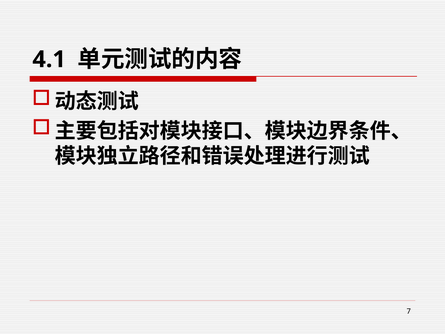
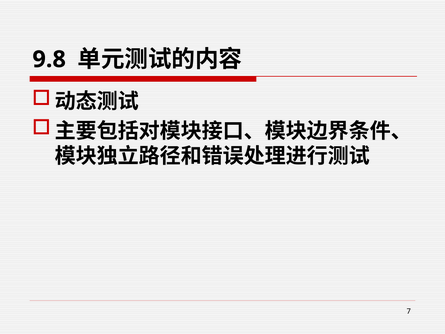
4.1: 4.1 -> 9.8
